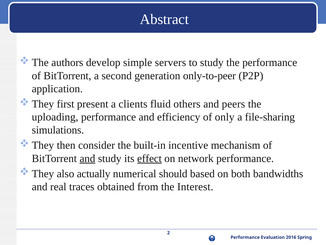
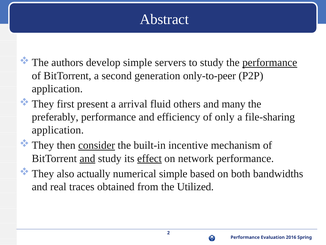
performance at (270, 62) underline: none -> present
clients: clients -> arrival
peers: peers -> many
uploading: uploading -> preferably
simulations at (58, 130): simulations -> application
consider underline: none -> present
numerical should: should -> simple
Interest: Interest -> Utilized
